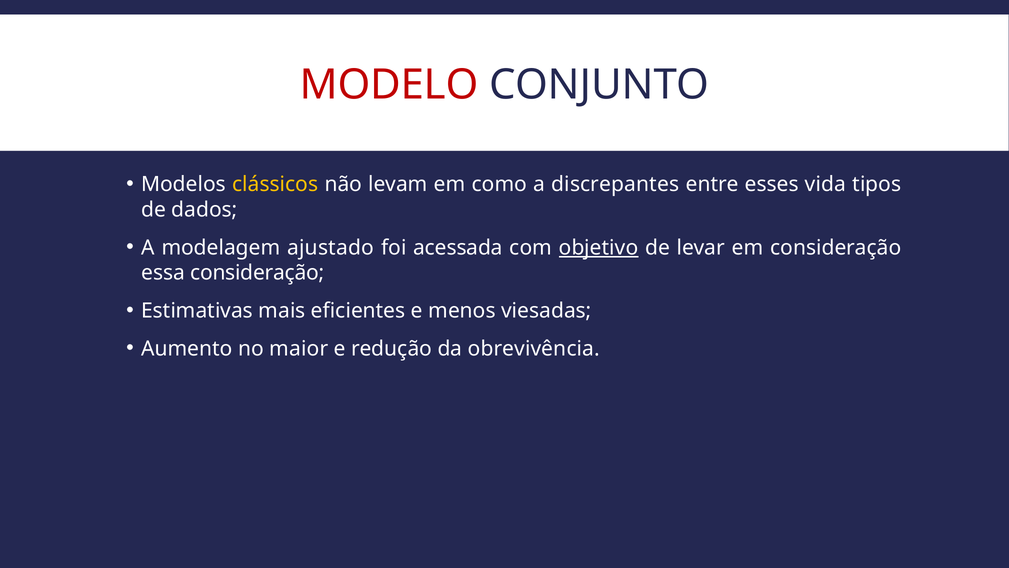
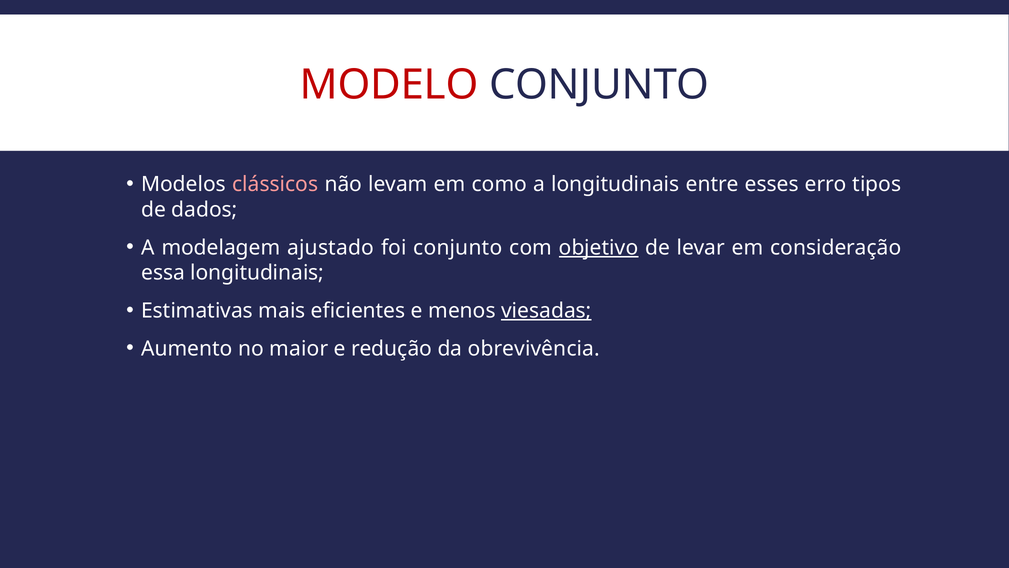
clássicos colour: yellow -> pink
a discrepantes: discrepantes -> longitudinais
vida: vida -> erro
foi acessada: acessada -> conjunto
essa consideração: consideração -> longitudinais
viesadas underline: none -> present
